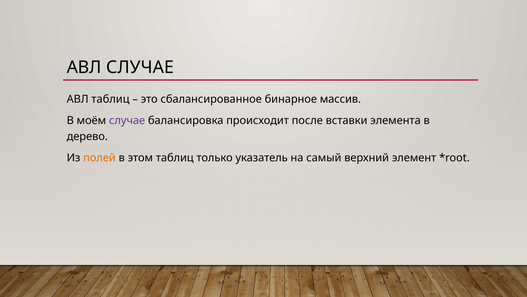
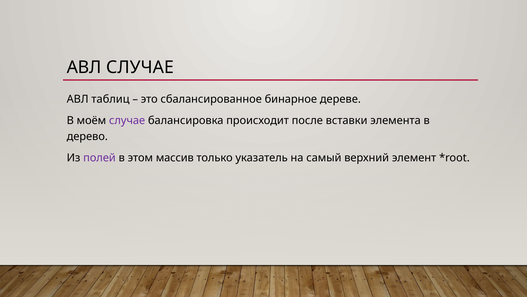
массив: массив -> дереве
полей colour: orange -> purple
этом таблиц: таблиц -> массив
